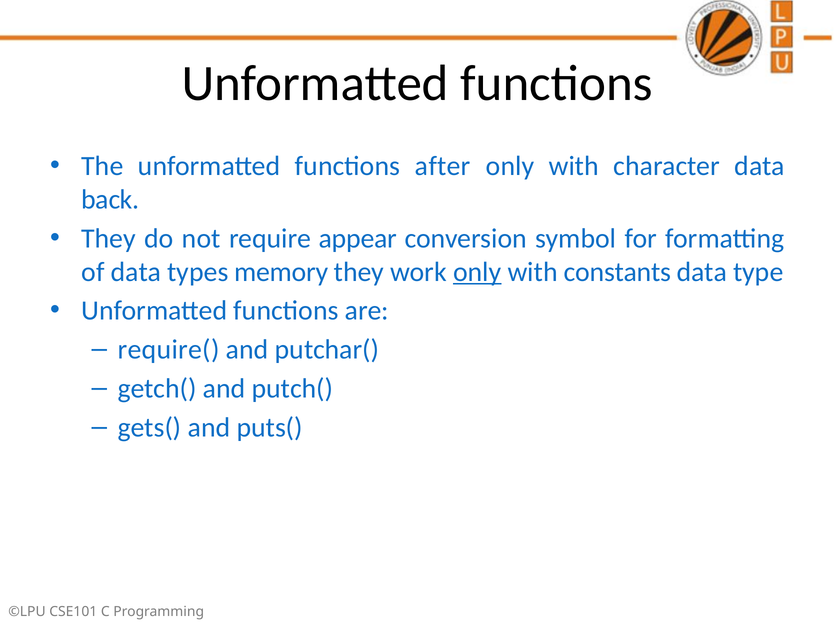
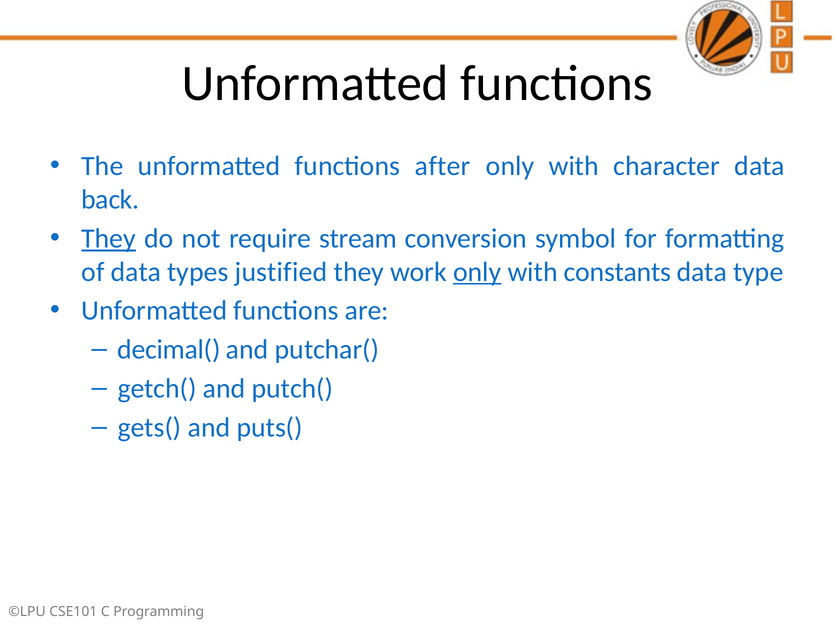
They at (109, 239) underline: none -> present
appear: appear -> stream
memory: memory -> justified
require(: require( -> decimal(
